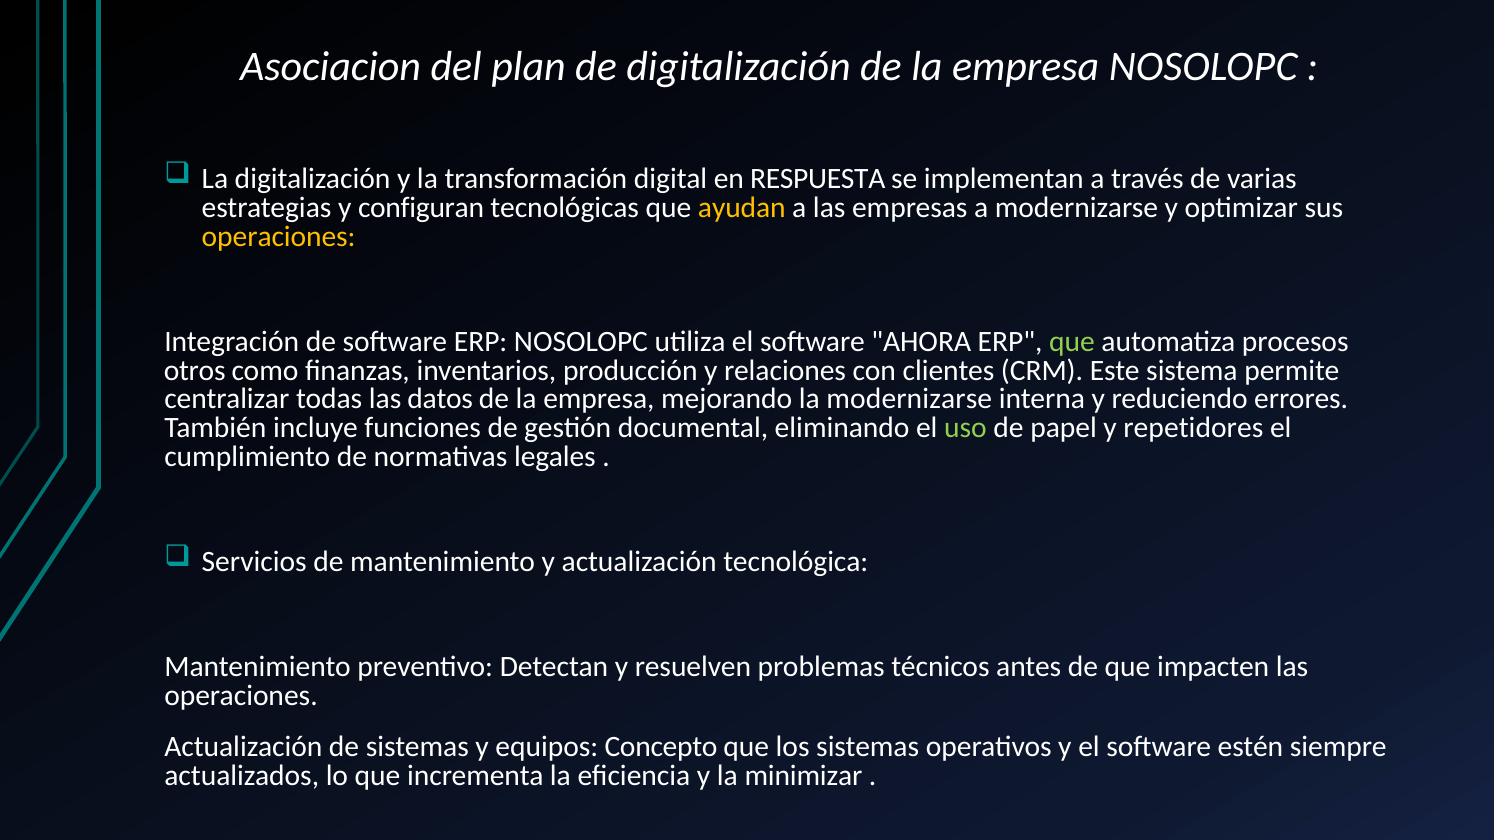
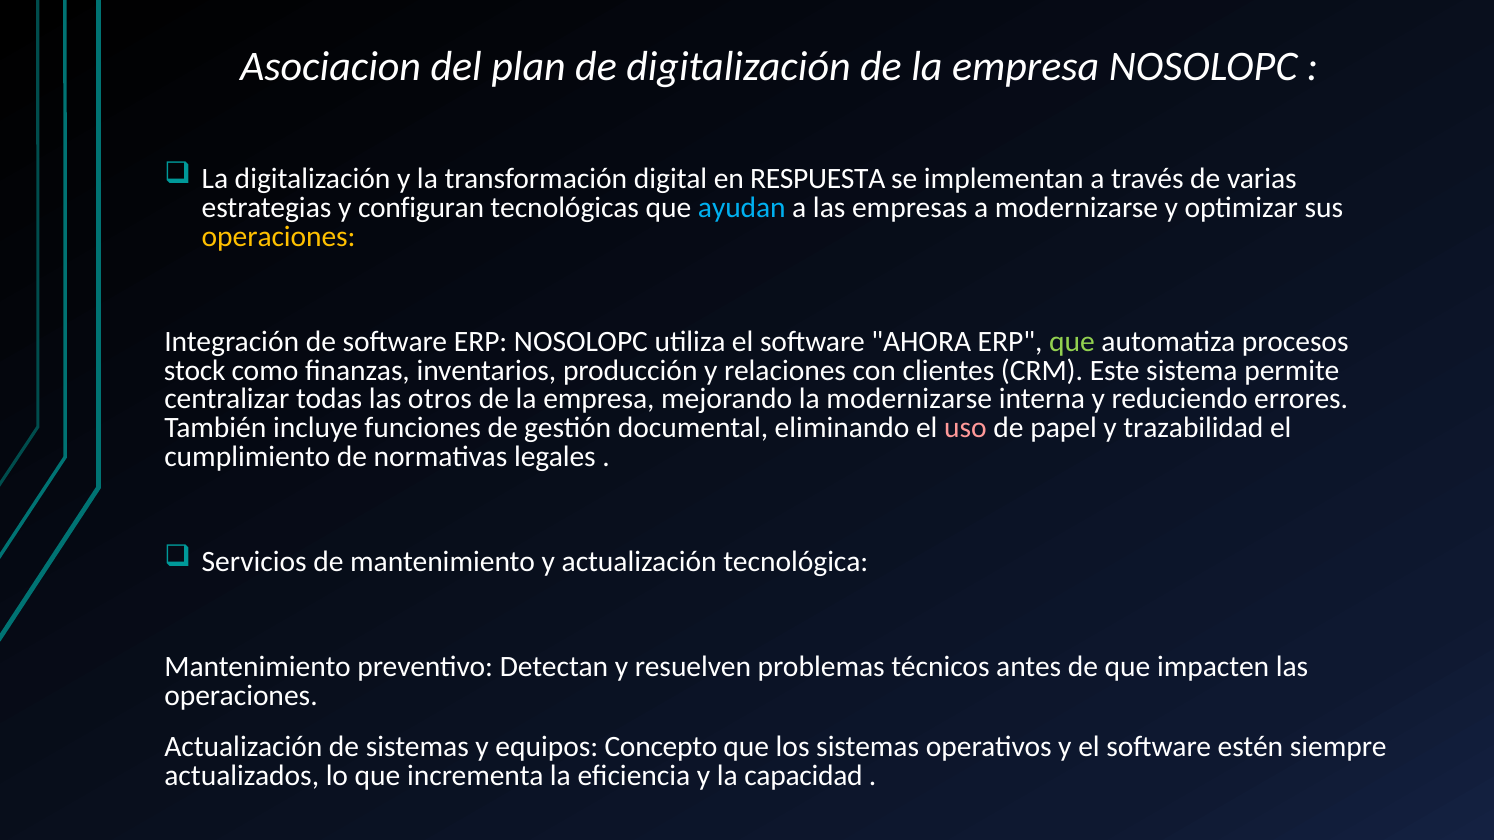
ayudan colour: yellow -> light blue
otros: otros -> stock
datos: datos -> otros
uso colour: light green -> pink
repetidores: repetidores -> trazabilidad
minimizar: minimizar -> capacidad
